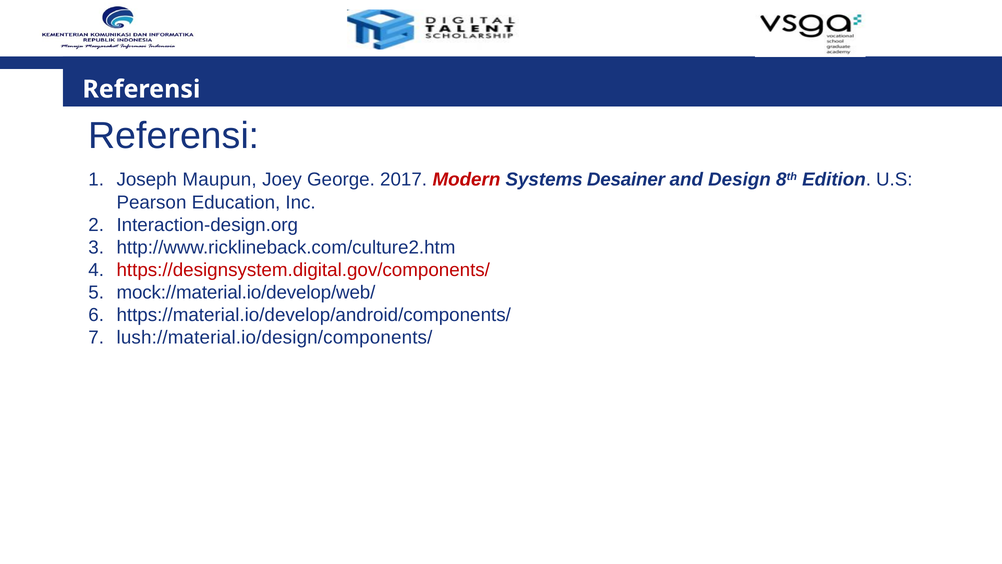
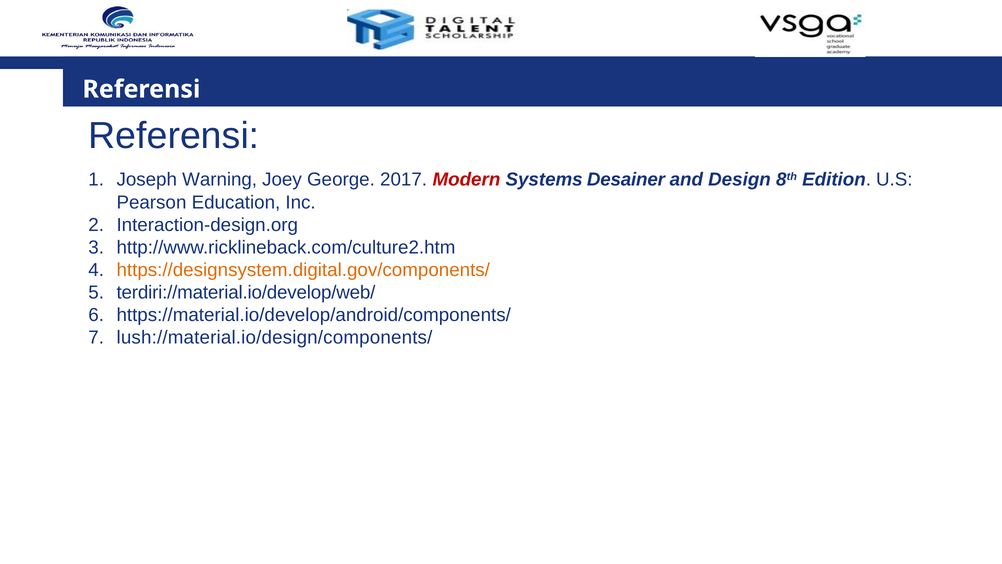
Maupun: Maupun -> Warning
https://designsystem.digital.gov/components/ colour: red -> orange
mock://material.io/develop/web/: mock://material.io/develop/web/ -> terdiri://material.io/develop/web/
